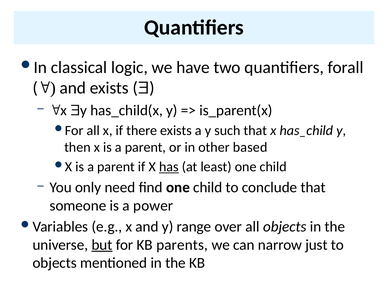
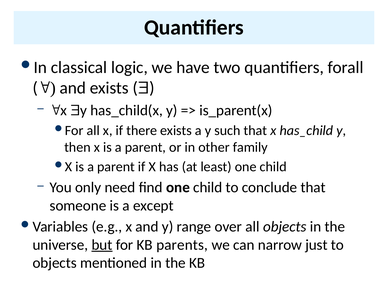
based: based -> family
has underline: present -> none
power: power -> except
